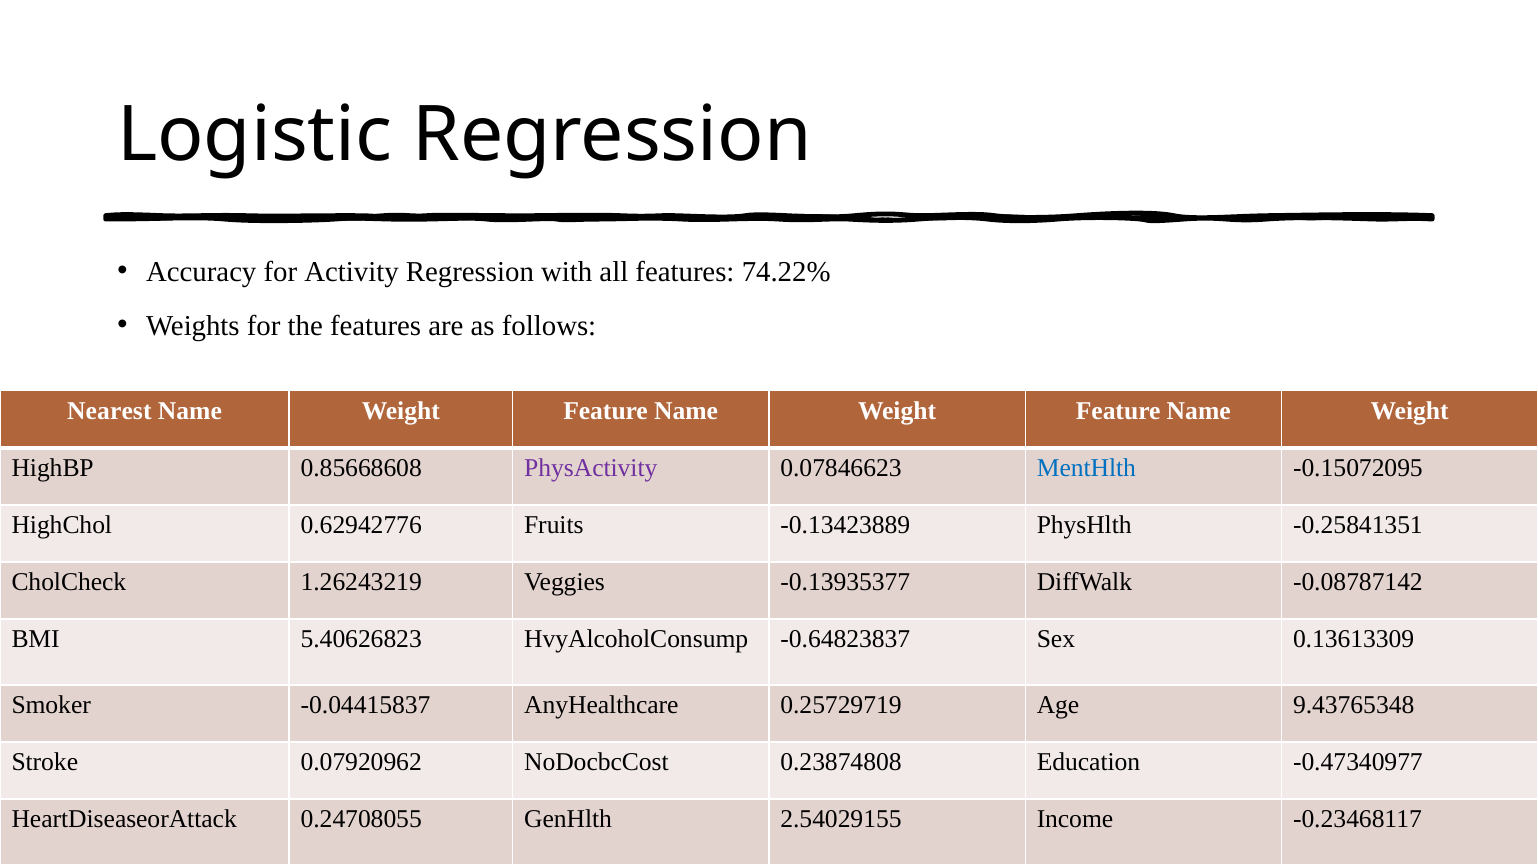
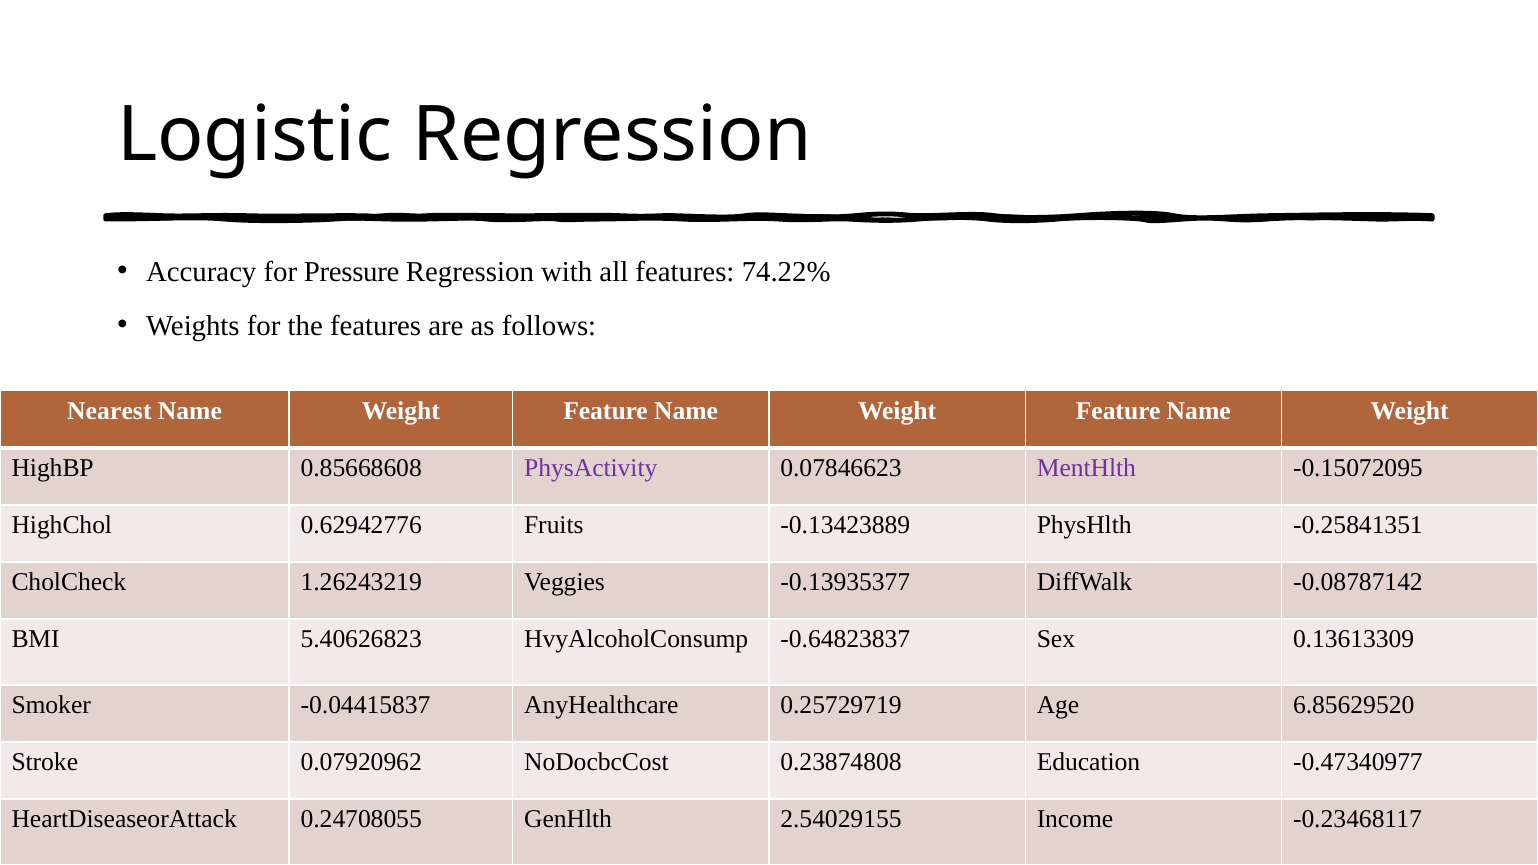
Activity: Activity -> Pressure
MentHlth colour: blue -> purple
9.43765348: 9.43765348 -> 6.85629520
